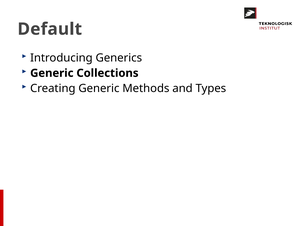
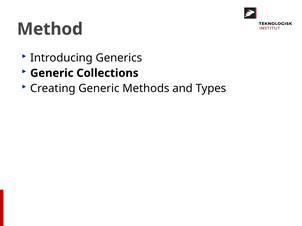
Default: Default -> Method
